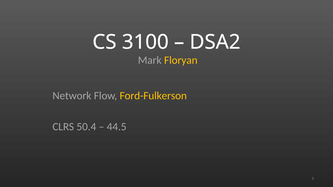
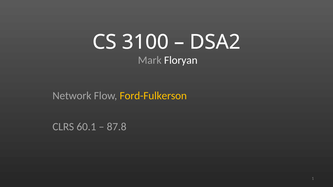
Floryan colour: yellow -> white
50.4: 50.4 -> 60.1
44.5: 44.5 -> 87.8
